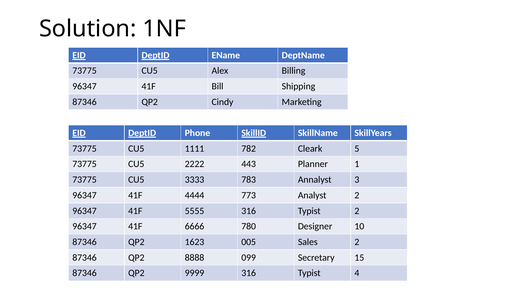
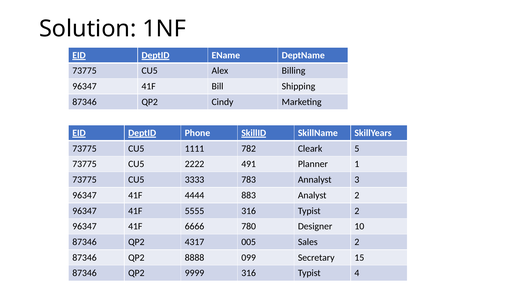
443: 443 -> 491
773: 773 -> 883
1623: 1623 -> 4317
